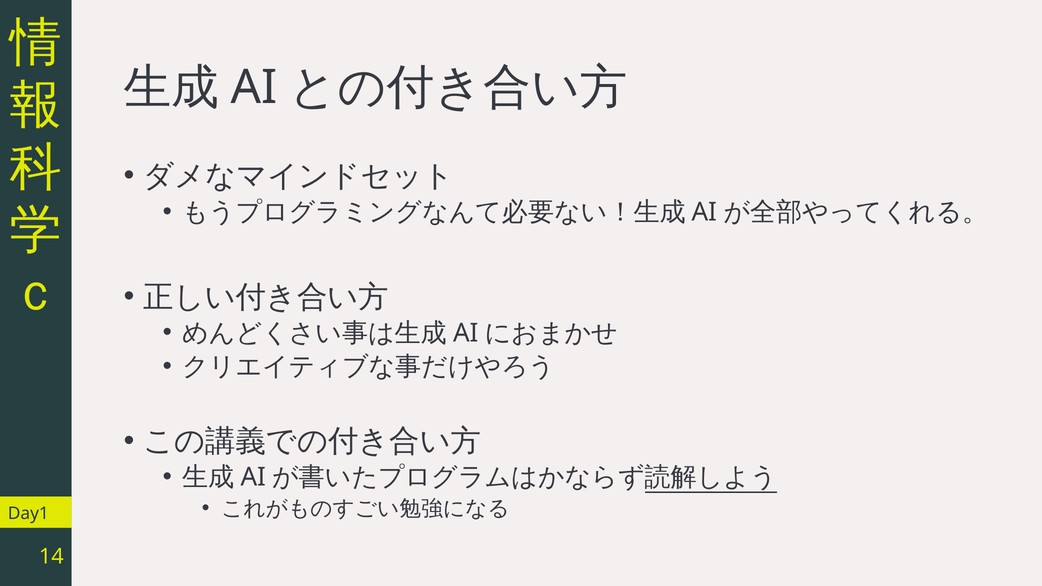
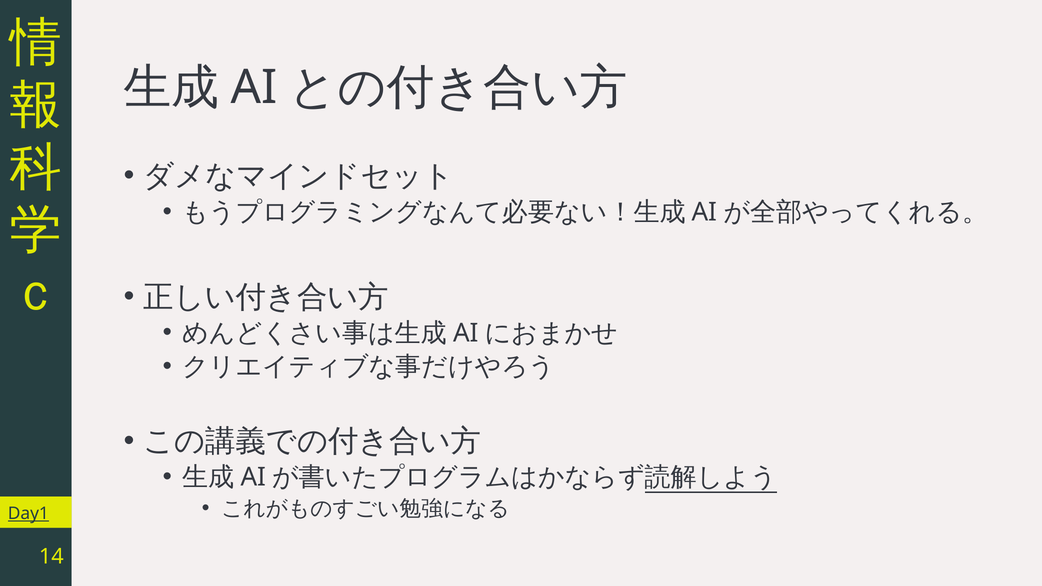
Day1 underline: none -> present
